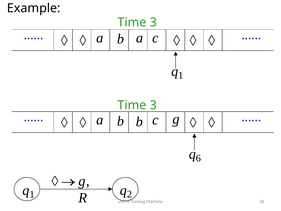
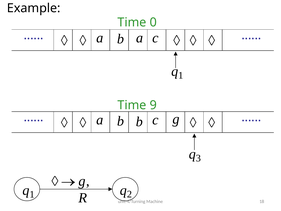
3 at (153, 22): 3 -> 0
3 at (153, 105): 3 -> 9
6: 6 -> 3
